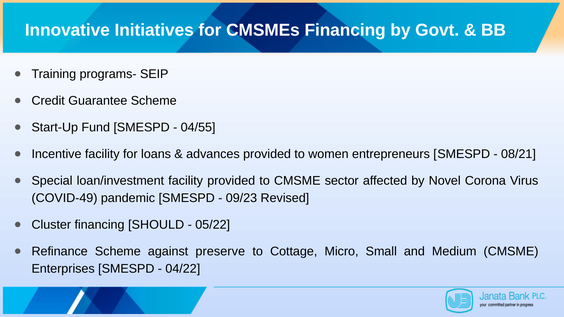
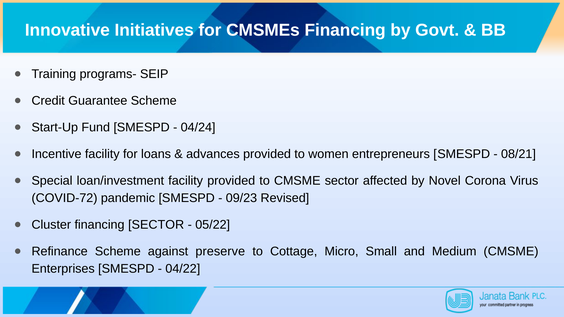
04/55: 04/55 -> 04/24
COVID-49: COVID-49 -> COVID-72
financing SHOULD: SHOULD -> SECTOR
